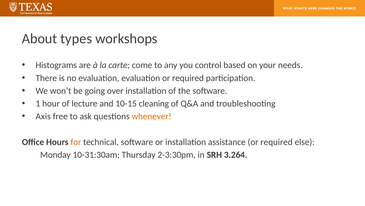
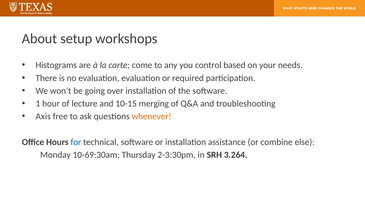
types: types -> setup
cleaning: cleaning -> merging
for colour: orange -> blue
assistance or required: required -> combine
10-31:30am: 10-31:30am -> 10-69:30am
